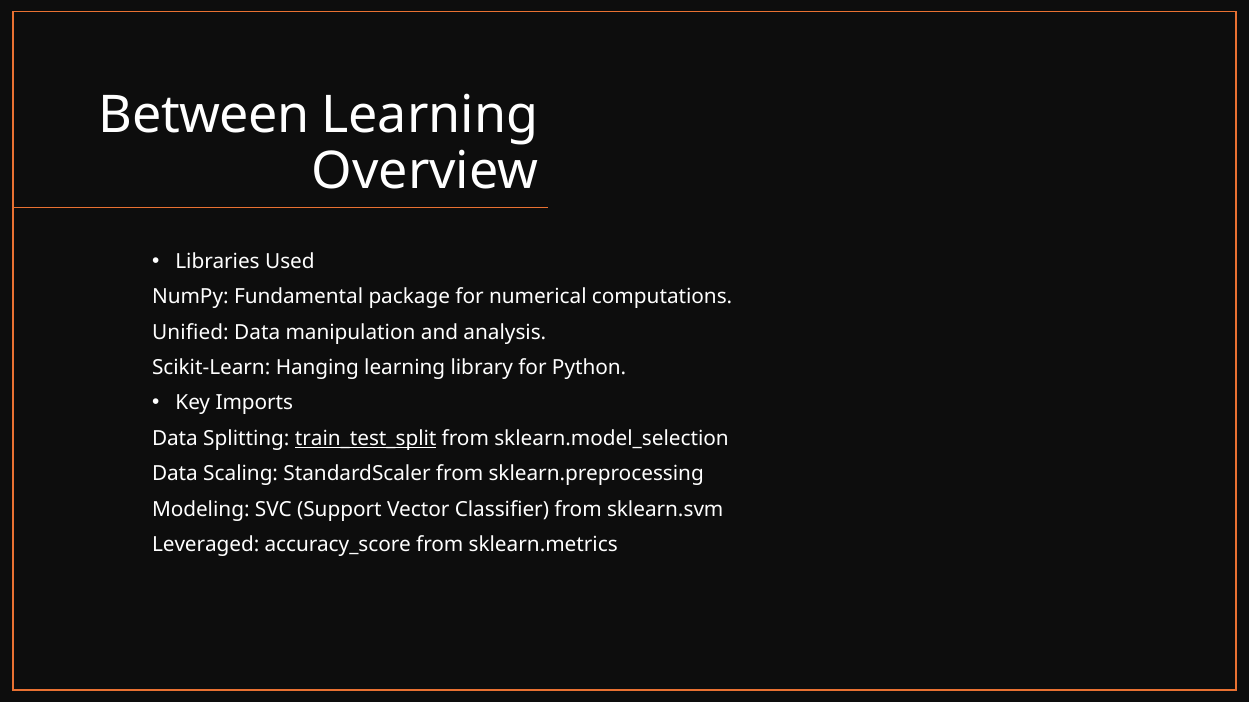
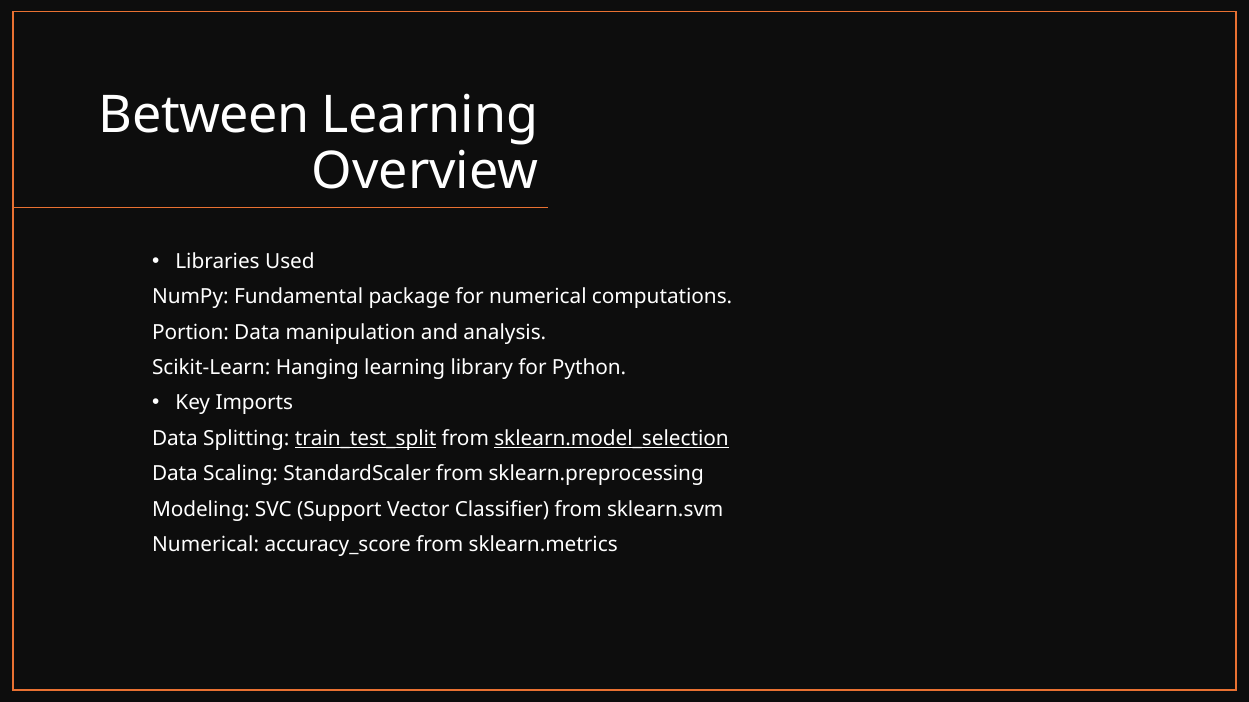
Unified: Unified -> Portion
sklearn.model_selection underline: none -> present
Leveraged at (206, 545): Leveraged -> Numerical
